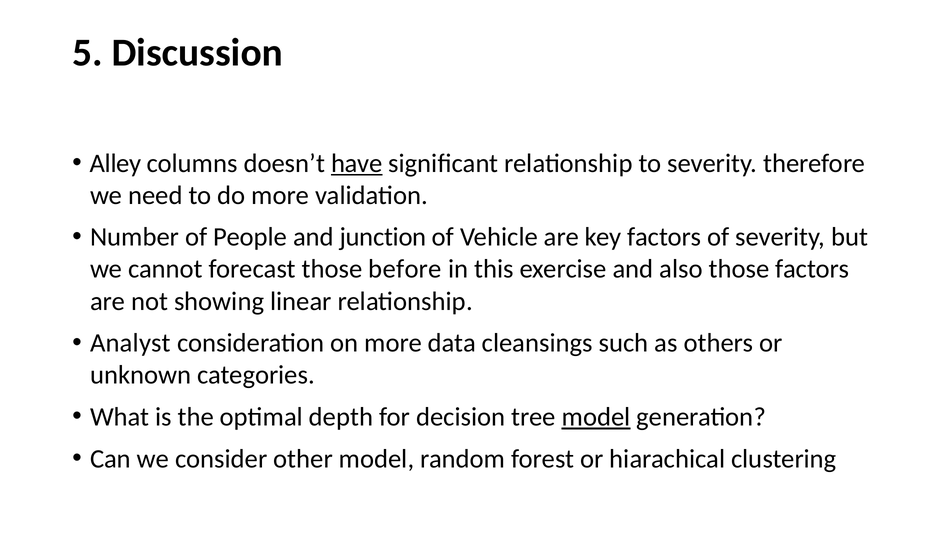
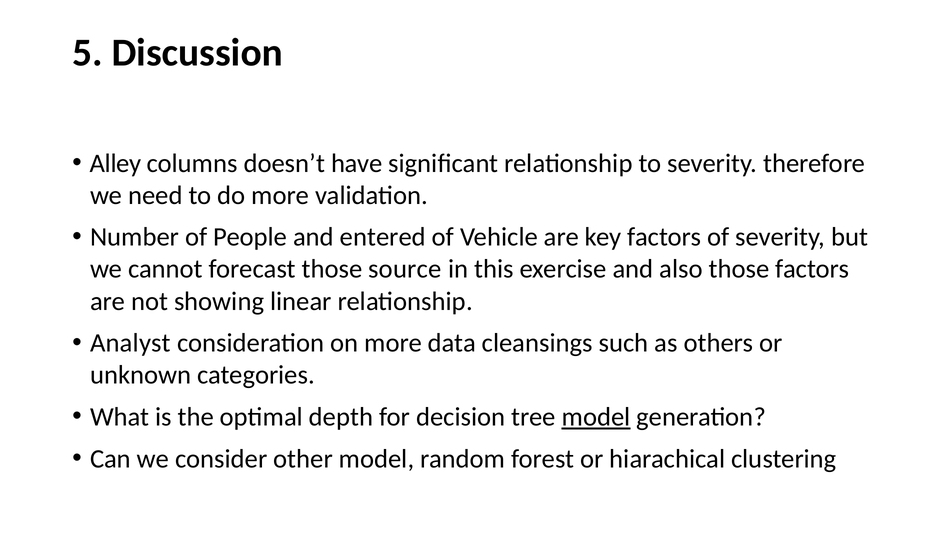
have underline: present -> none
junction: junction -> entered
before: before -> source
